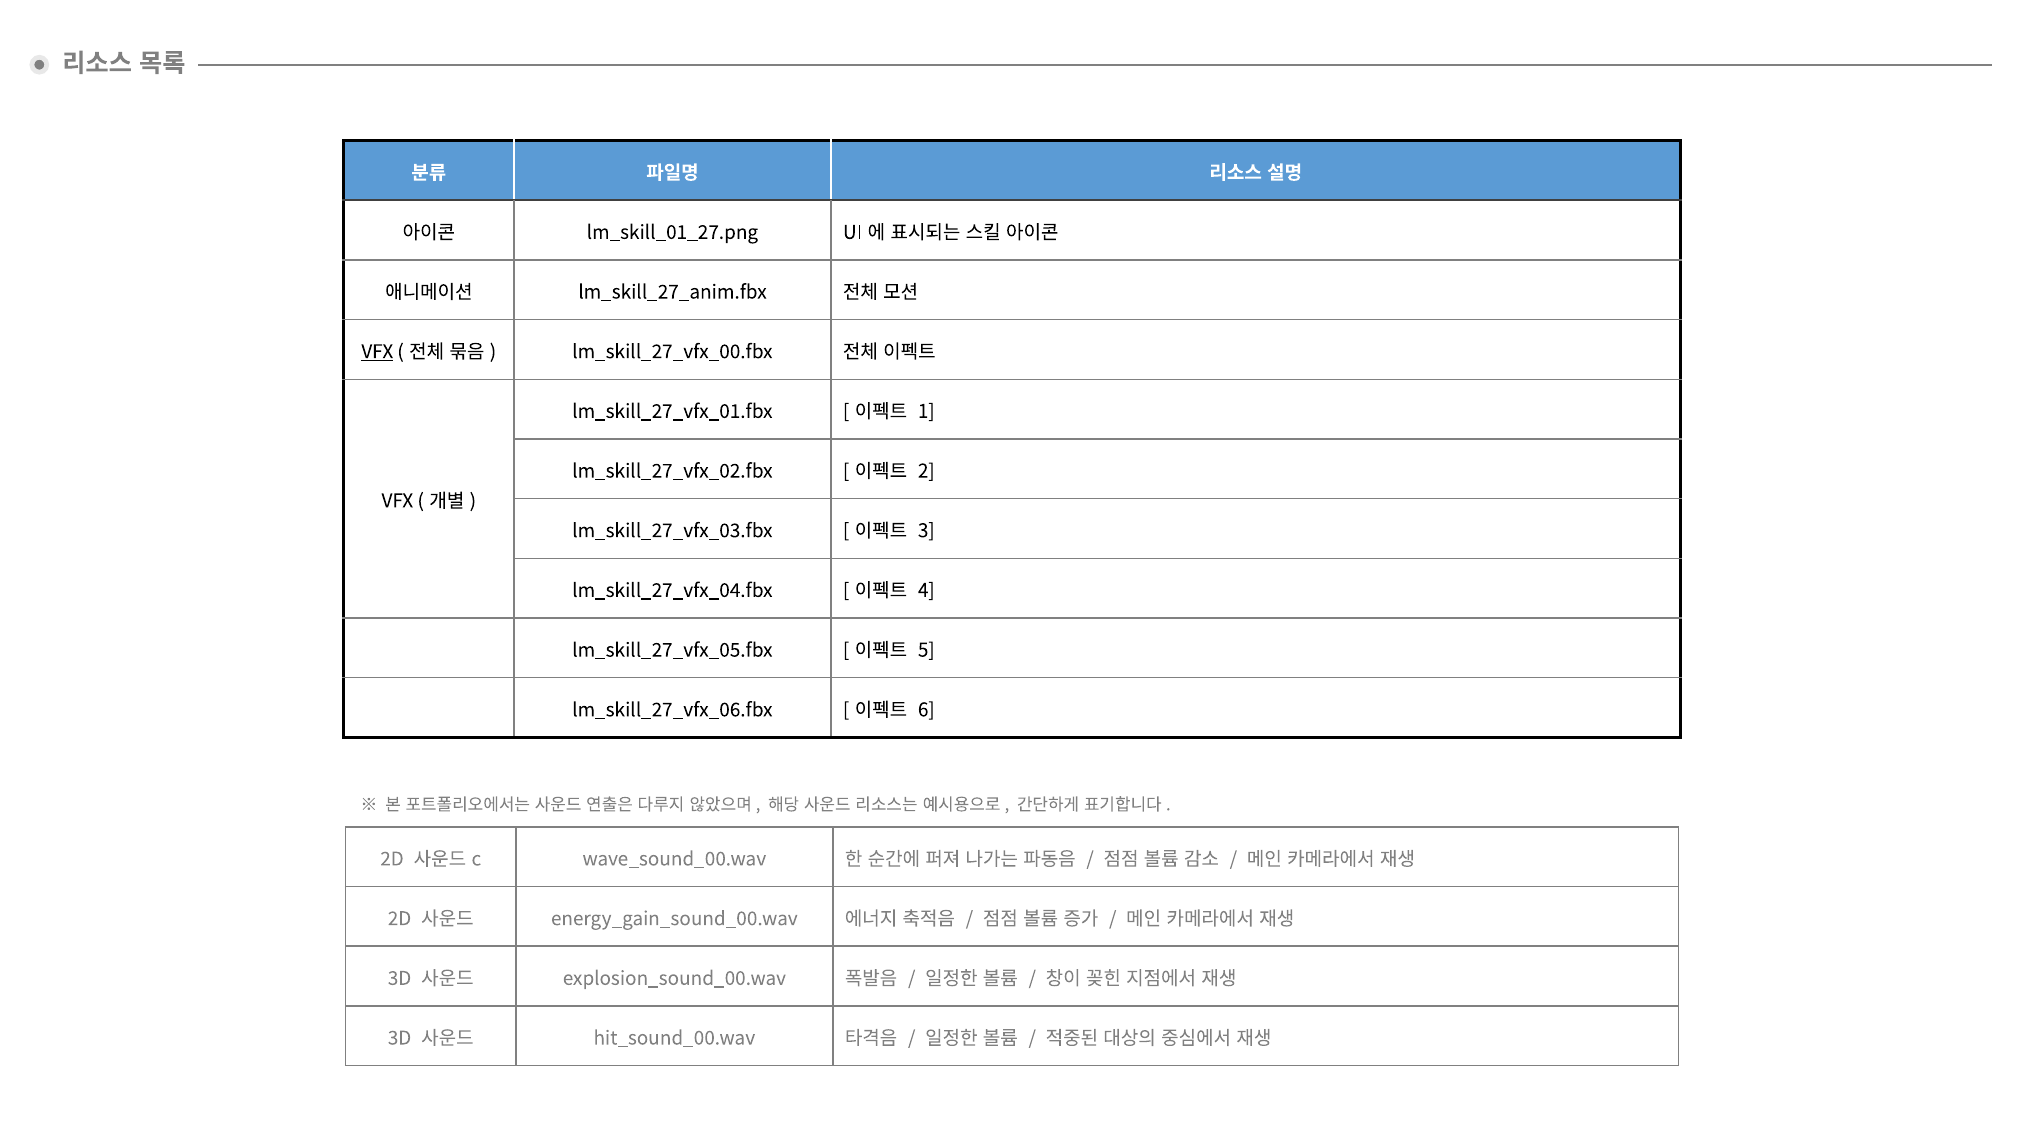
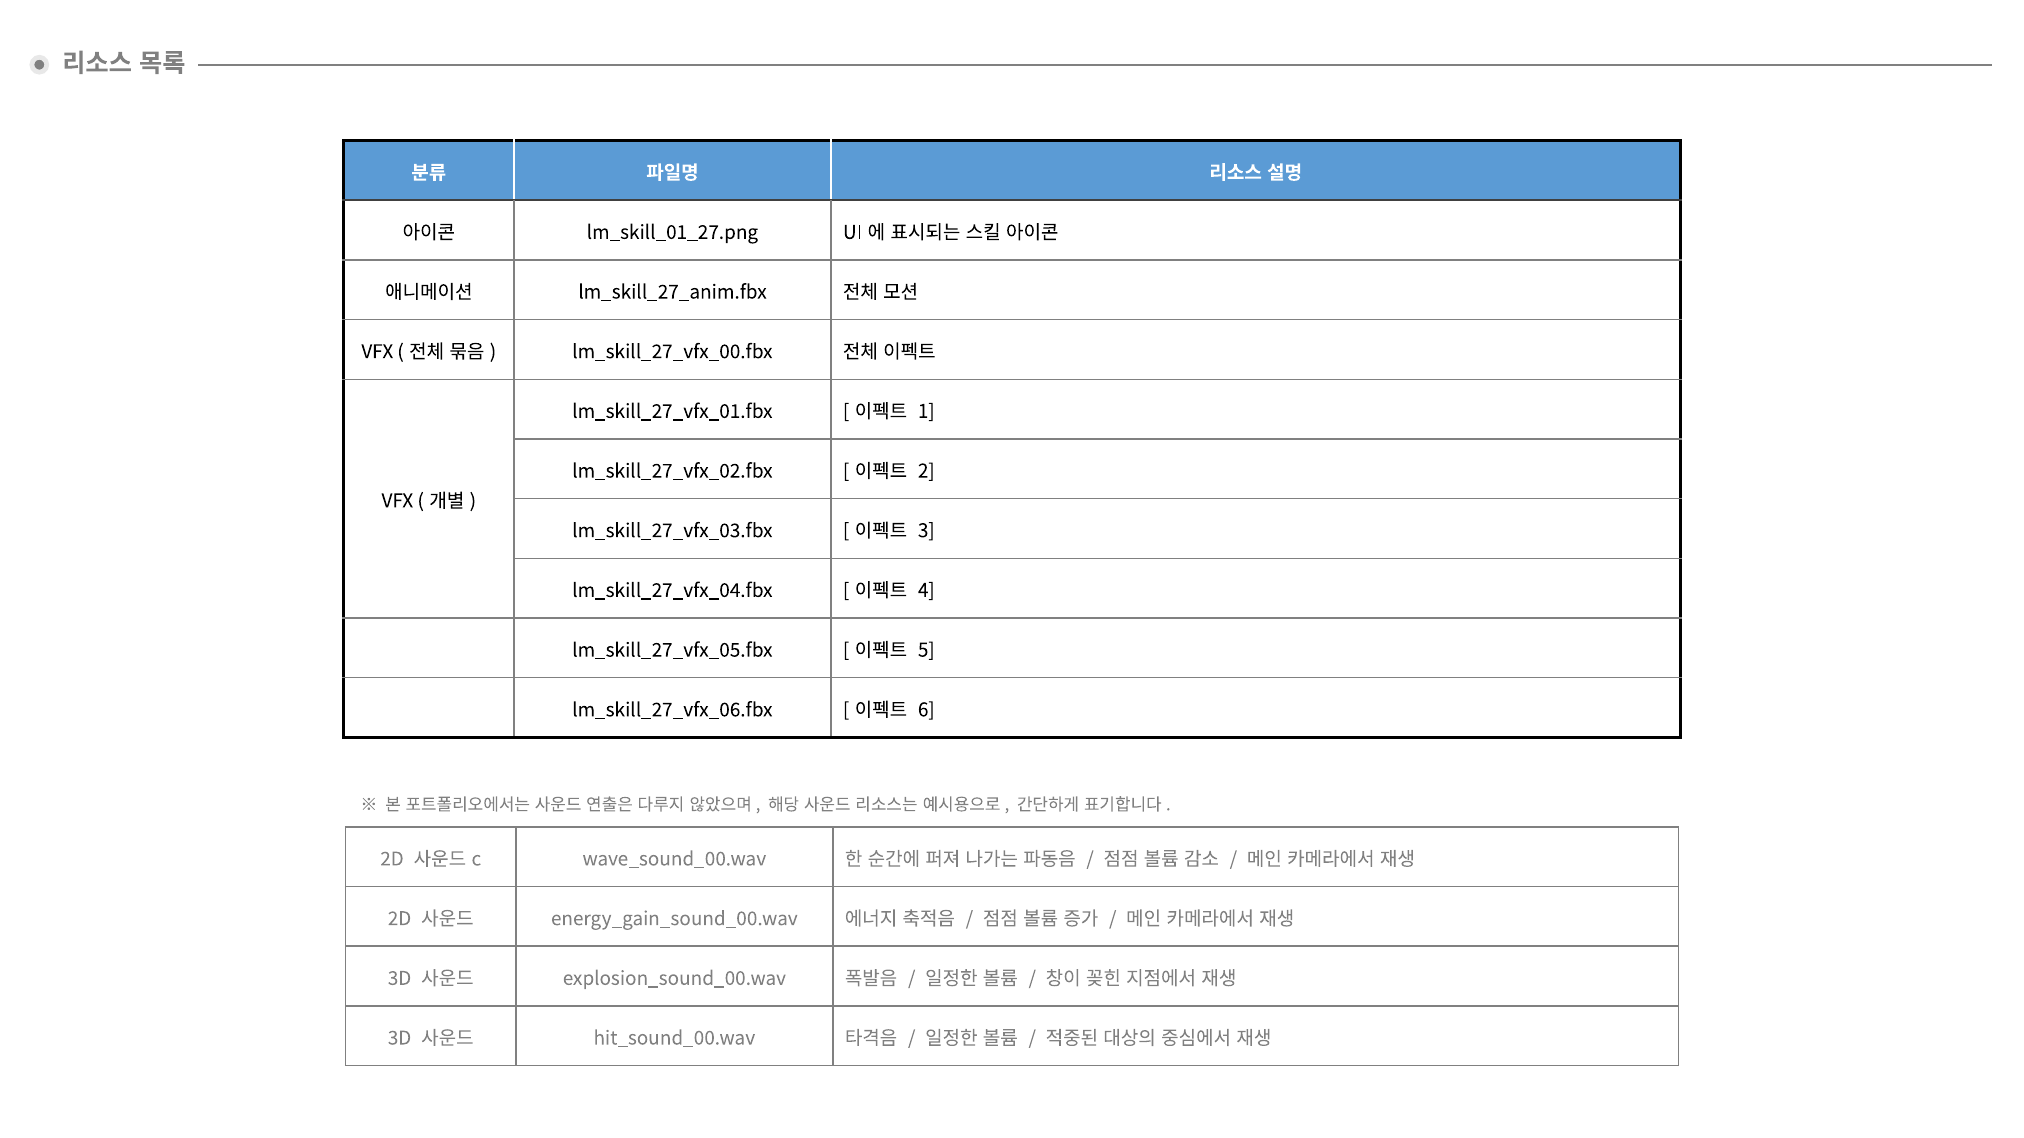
VFX at (377, 352) underline: present -> none
